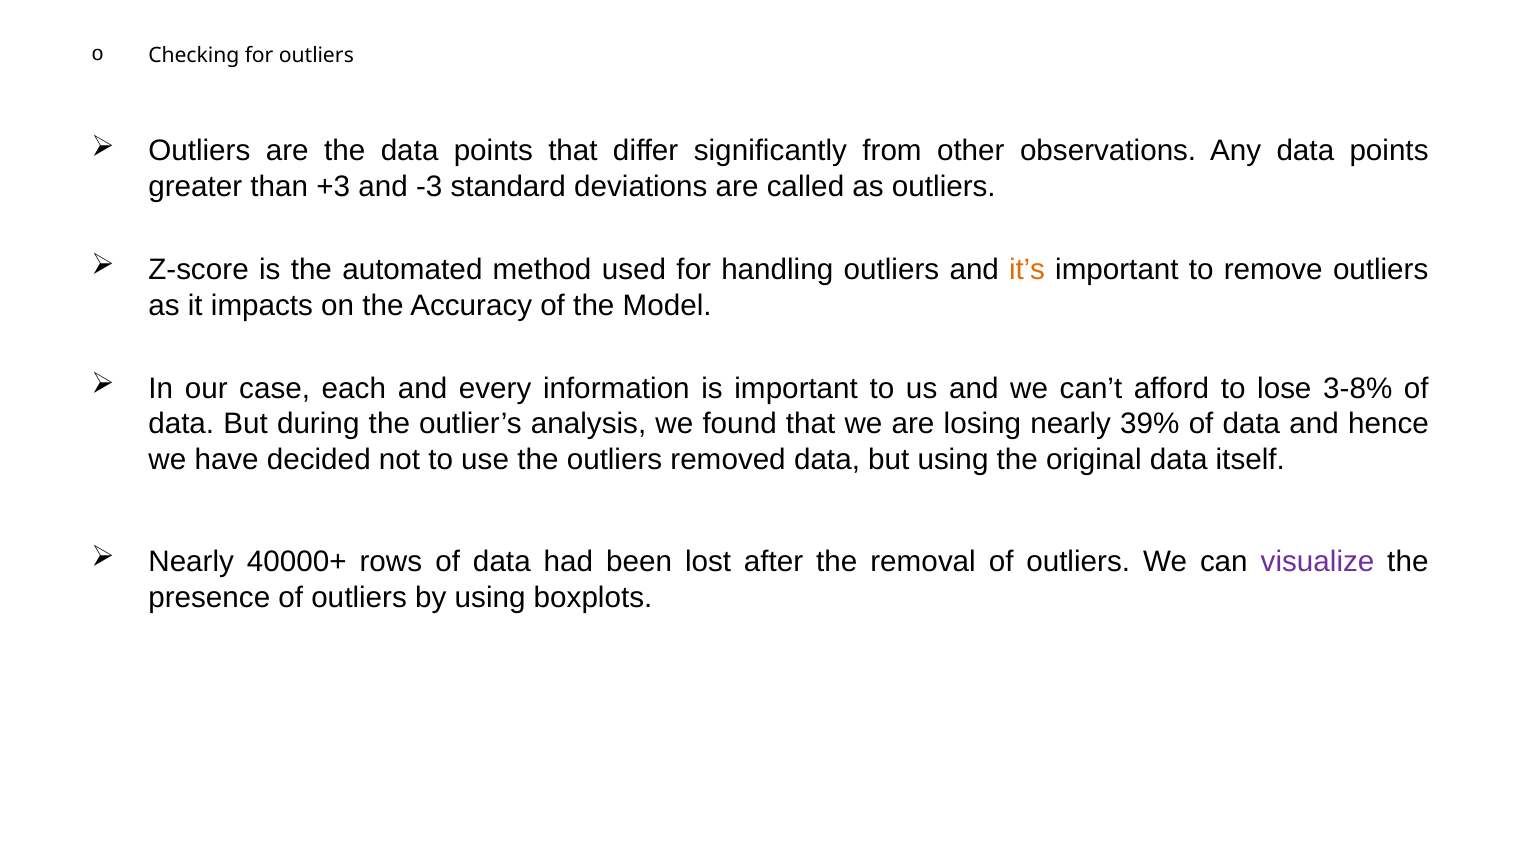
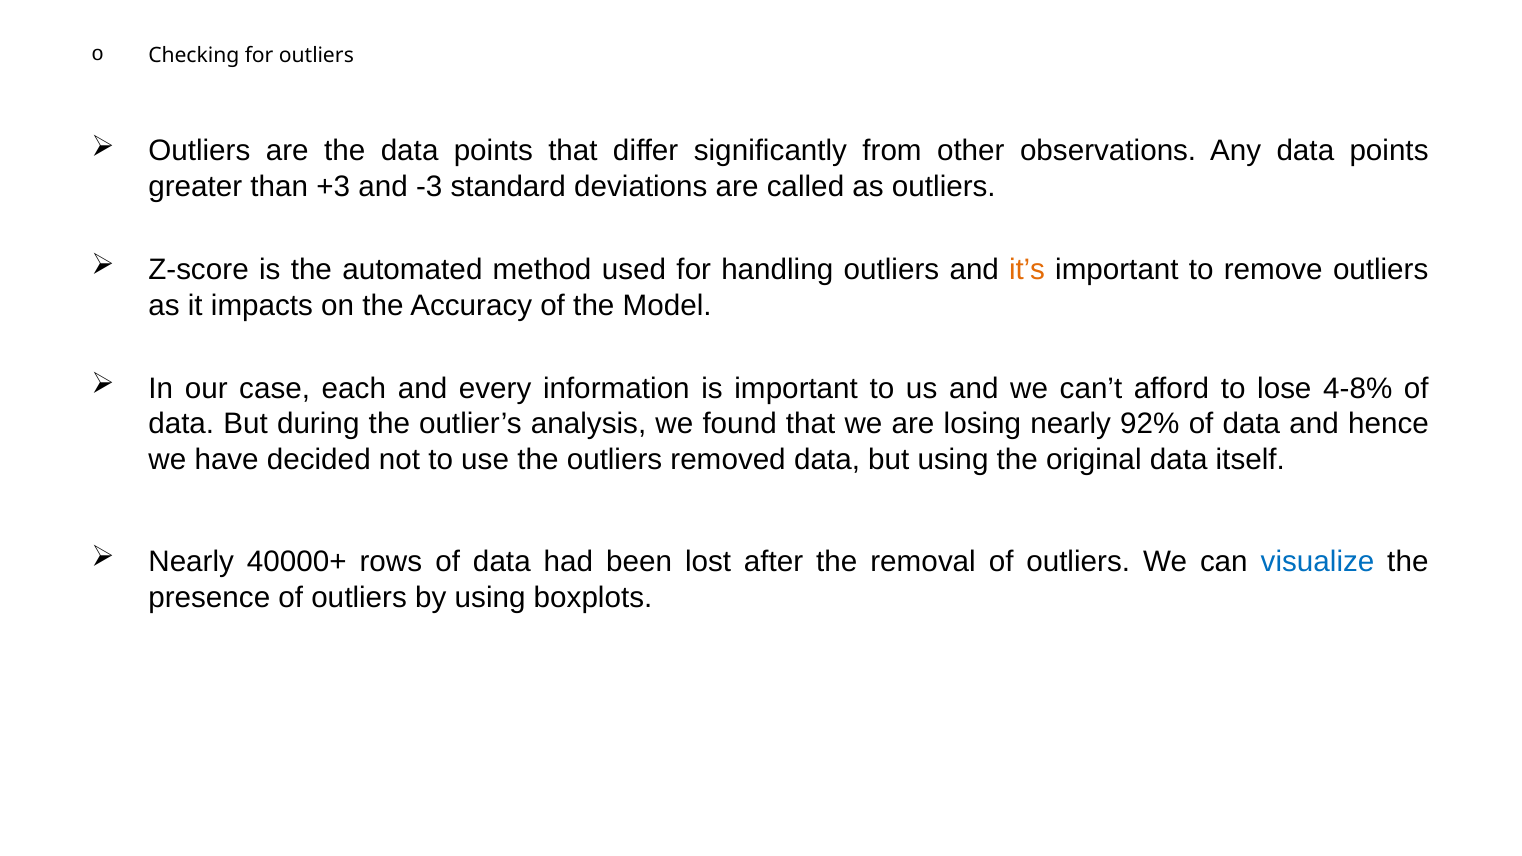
3-8%: 3-8% -> 4-8%
39%: 39% -> 92%
visualize colour: purple -> blue
